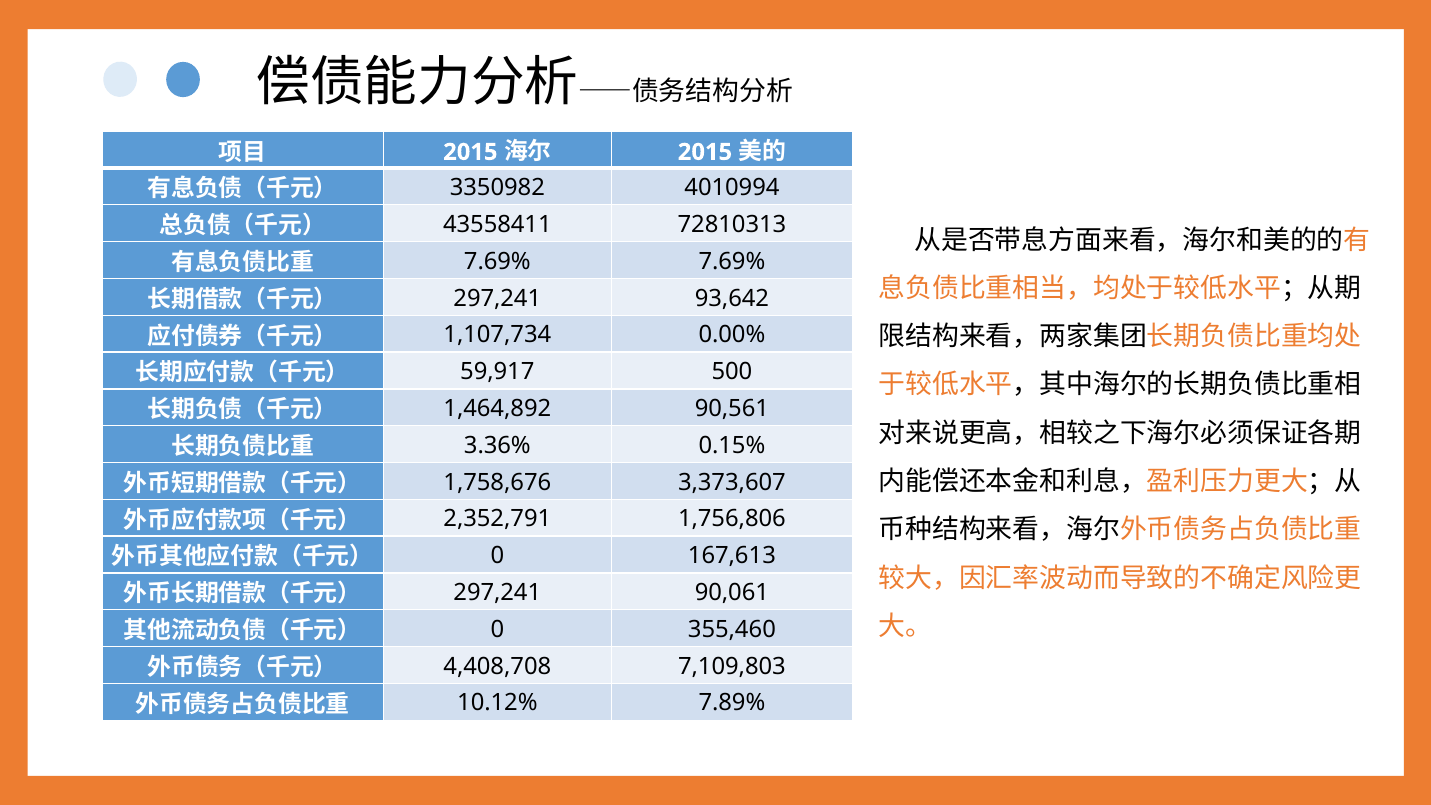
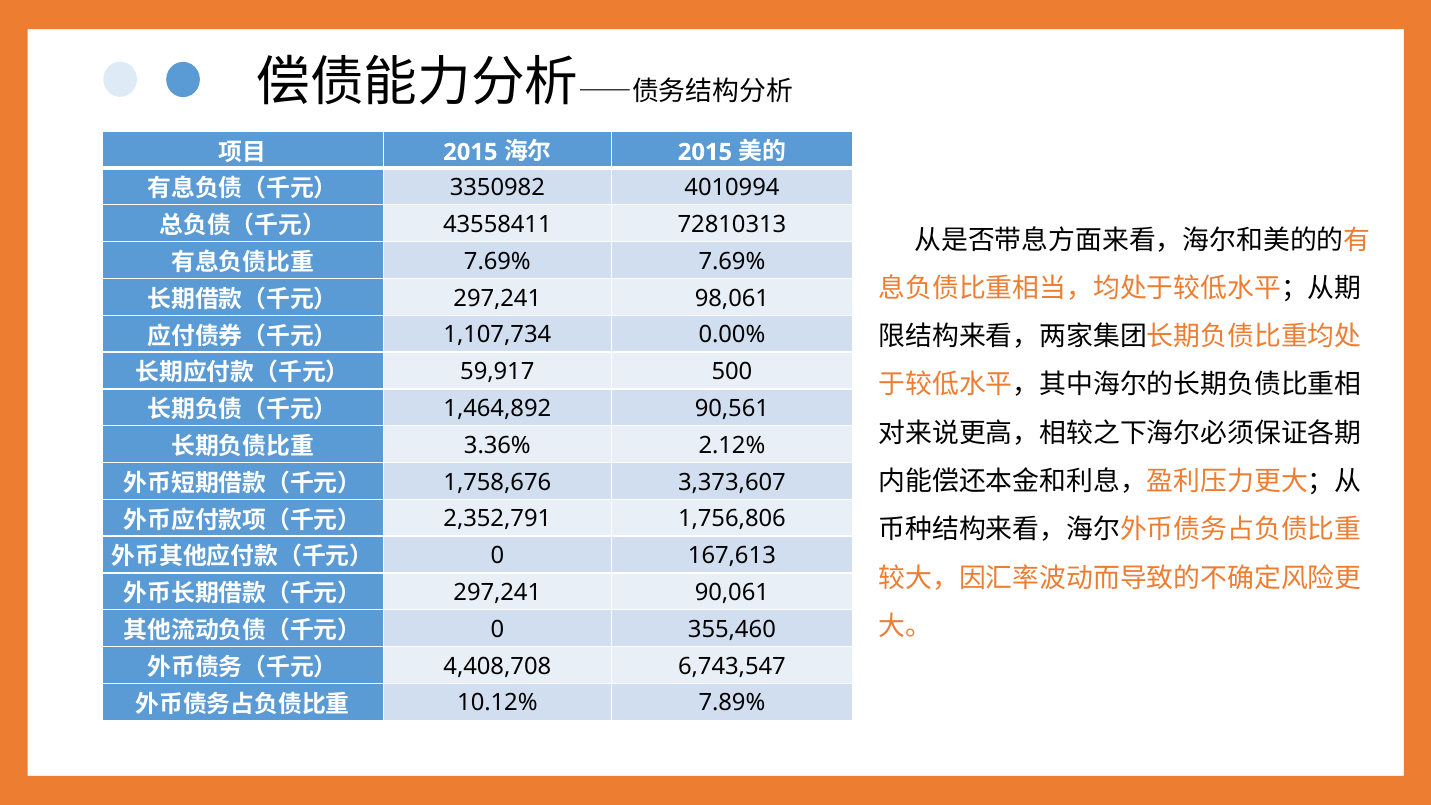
93,642: 93,642 -> 98,061
0.15%: 0.15% -> 2.12%
7,109,803: 7,109,803 -> 6,743,547
